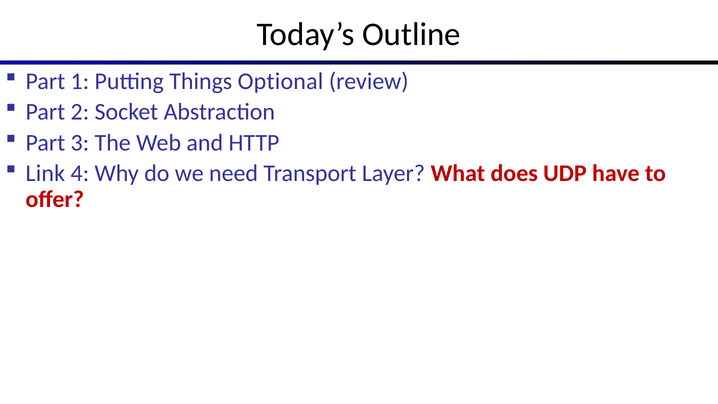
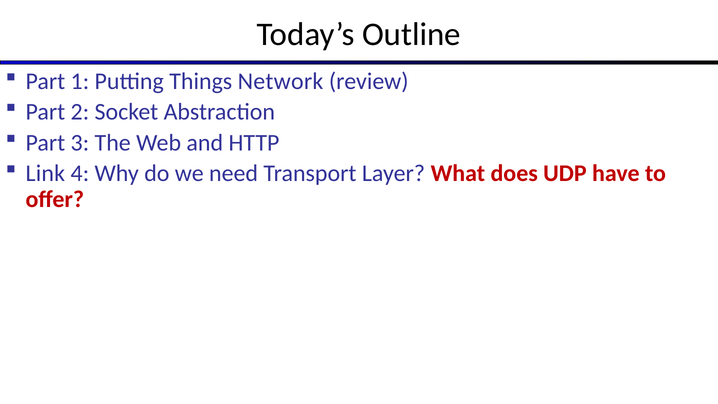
Optional: Optional -> Network
